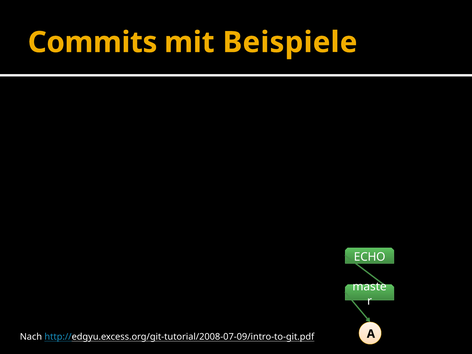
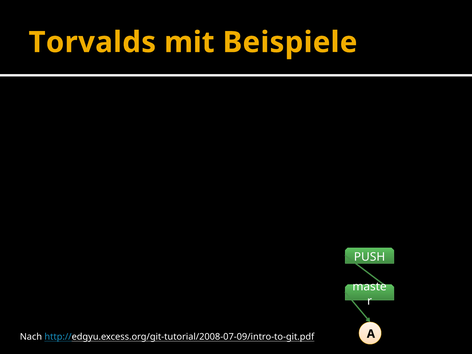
Commits: Commits -> Torvalds
ECHO: ECHO -> PUSH
